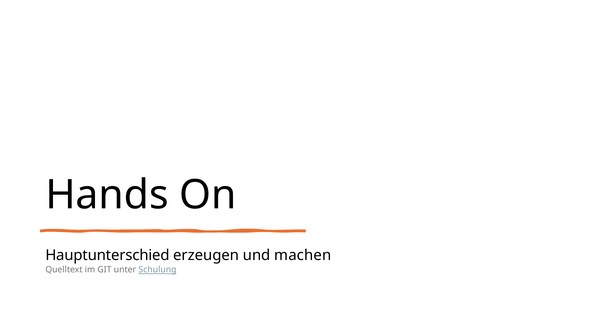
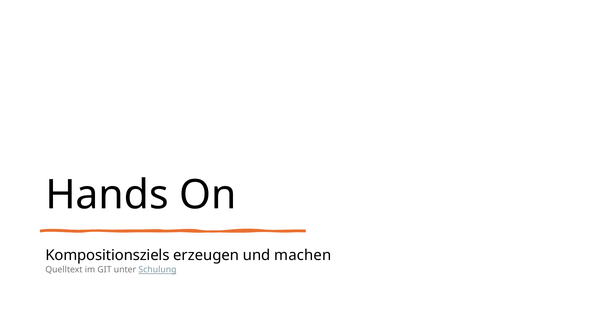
Hauptunterschied: Hauptunterschied -> Kompositionsziels
